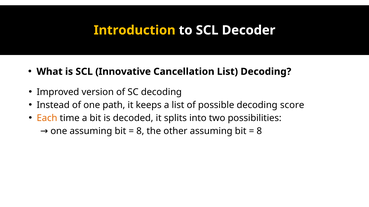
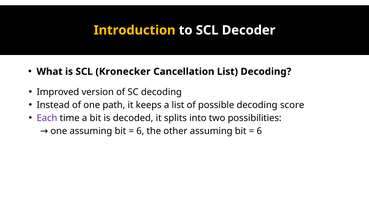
Innovative: Innovative -> Kronecker
Each colour: orange -> purple
8 at (140, 131): 8 -> 6
8 at (259, 131): 8 -> 6
